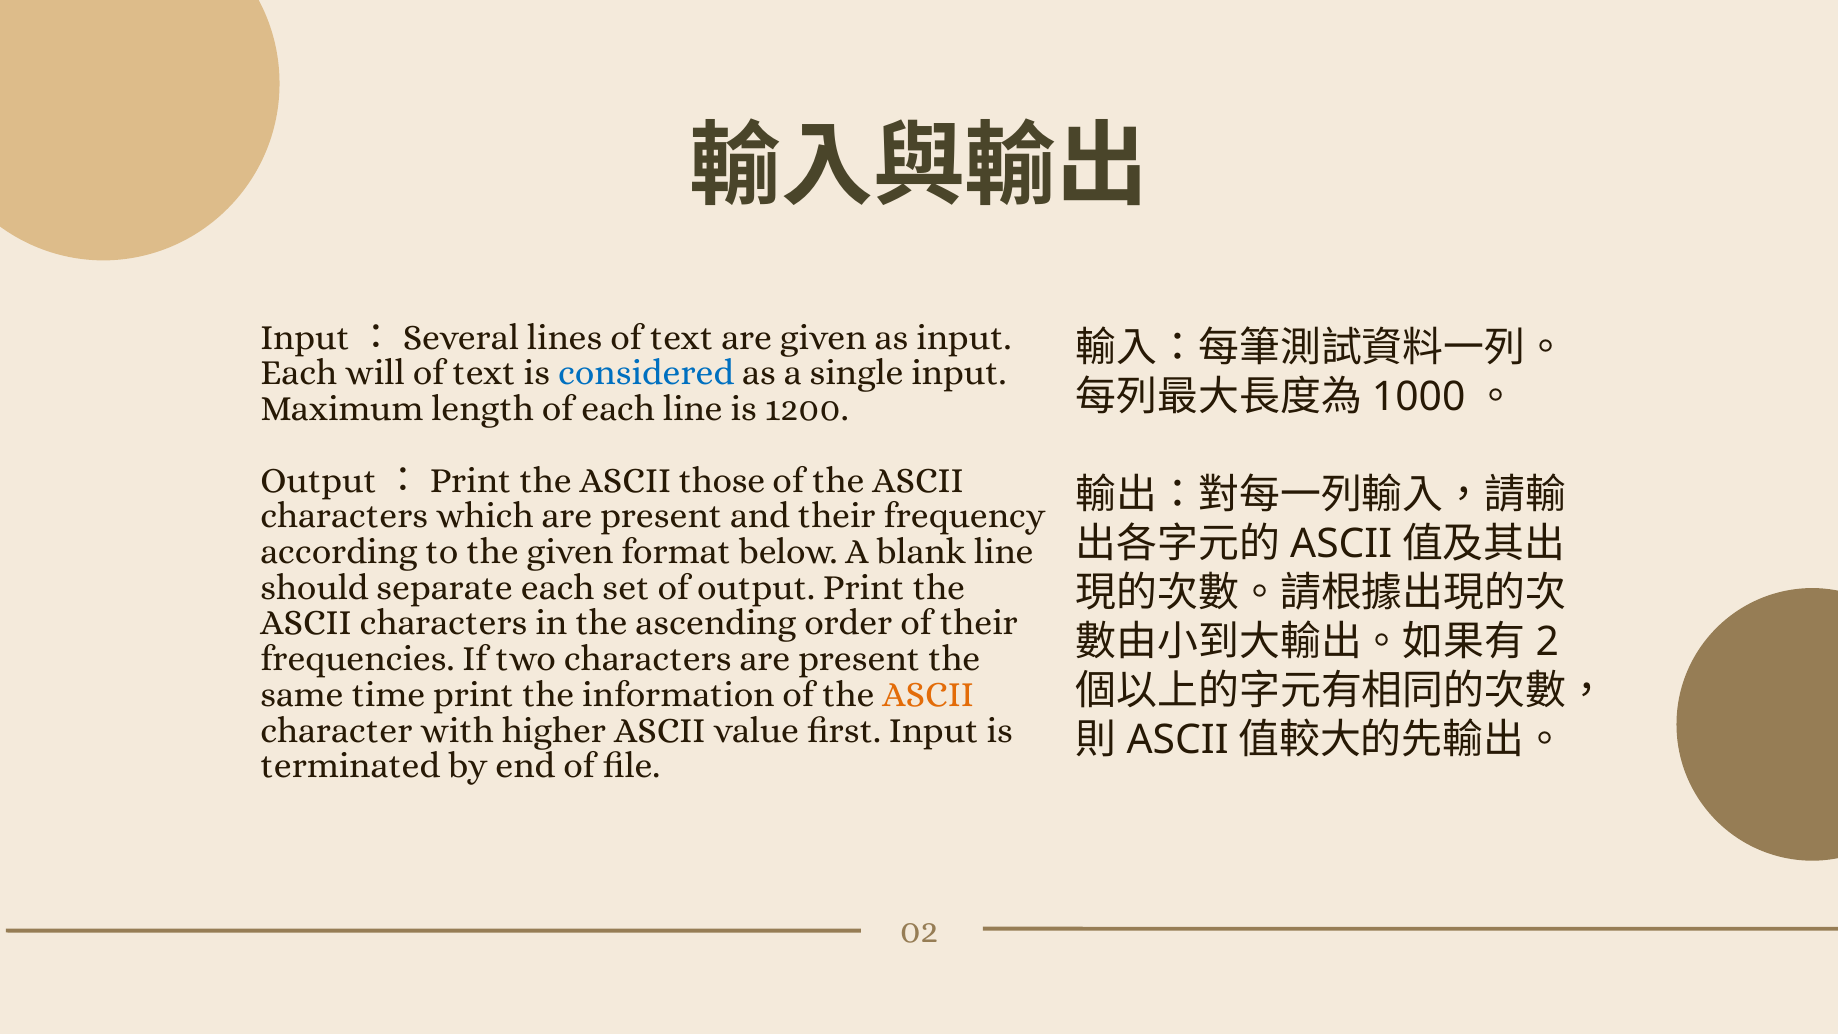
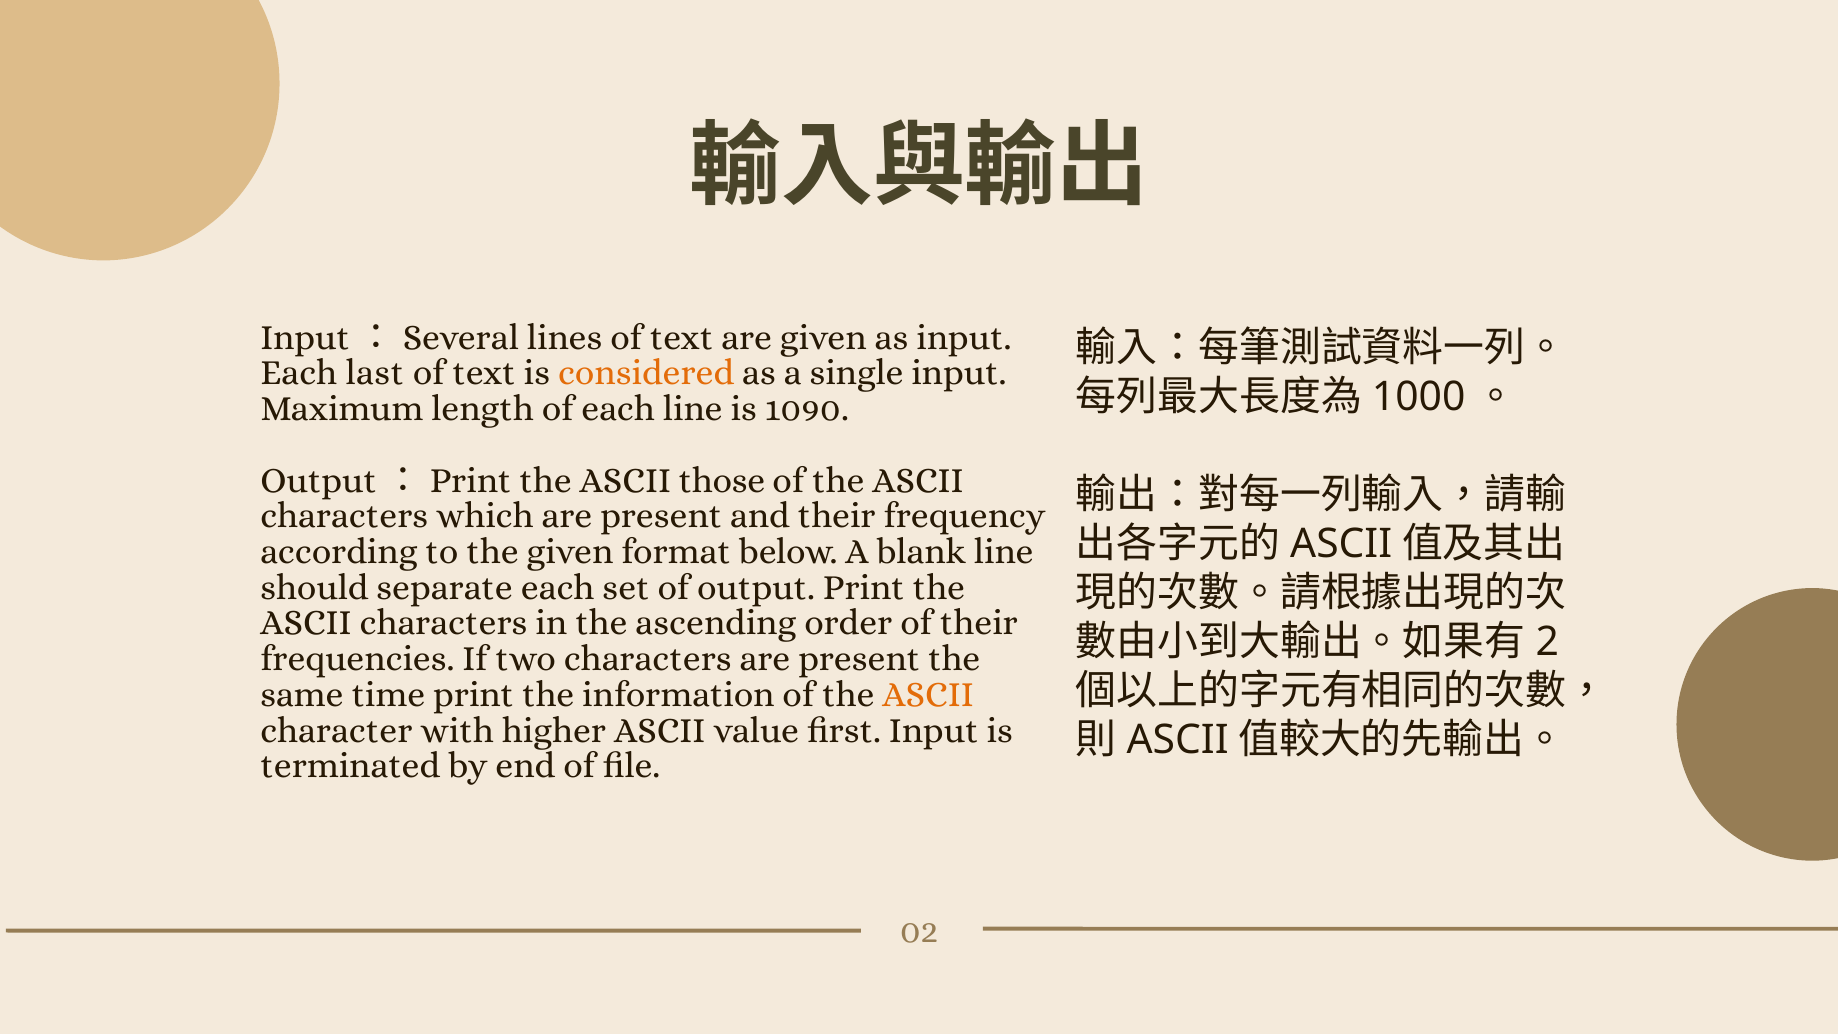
will: will -> last
considered colour: blue -> orange
1200: 1200 -> 1090
